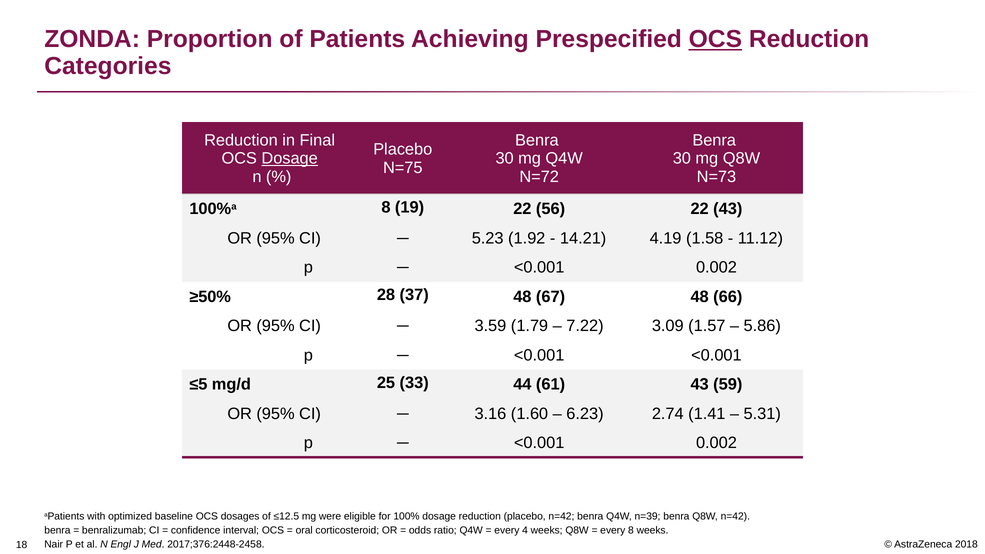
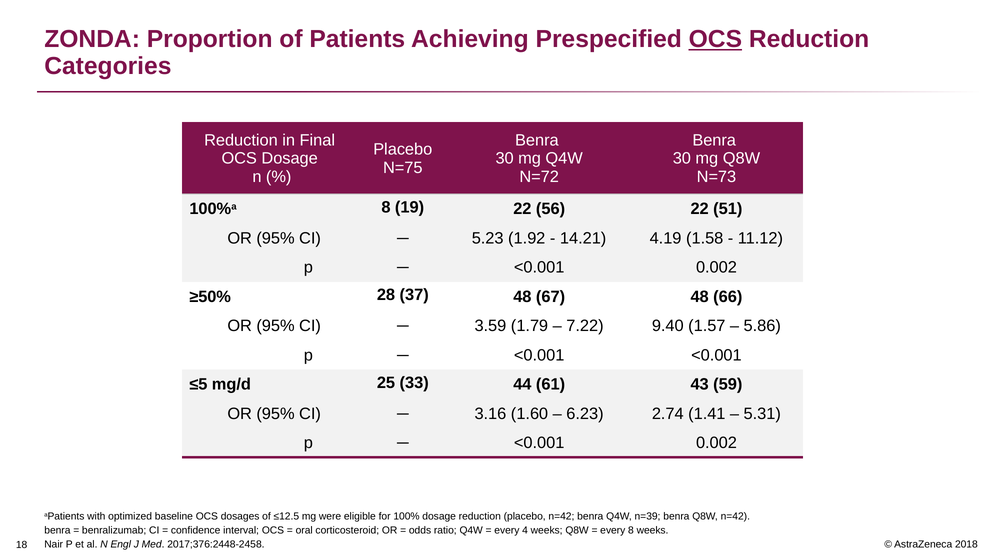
Dosage at (290, 159) underline: present -> none
22 43: 43 -> 51
3.09: 3.09 -> 9.40
